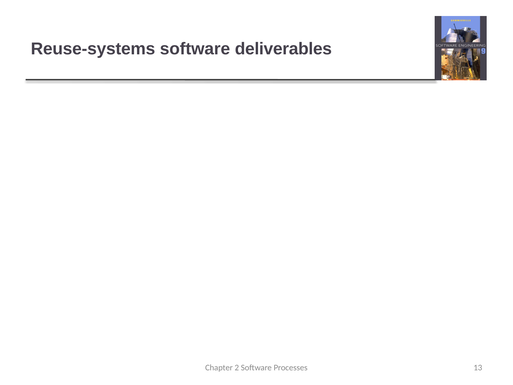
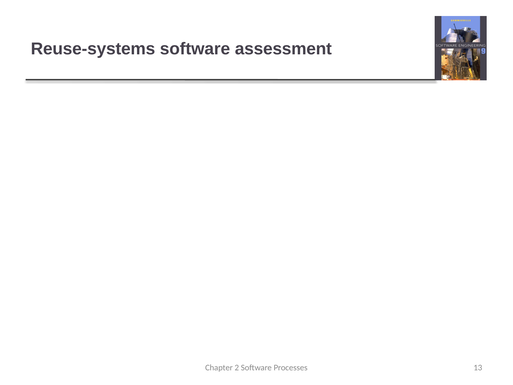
deliverables: deliverables -> assessment
